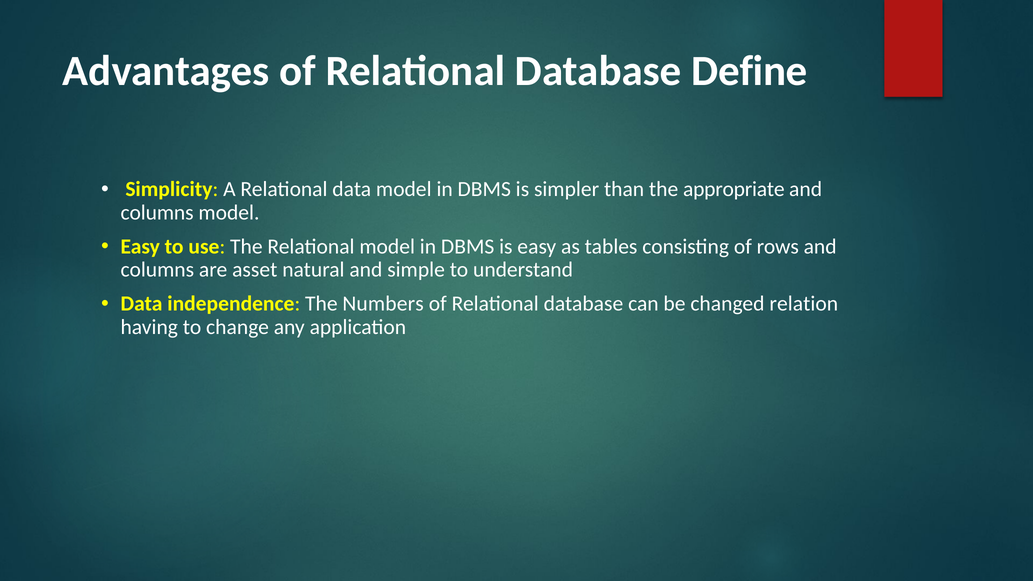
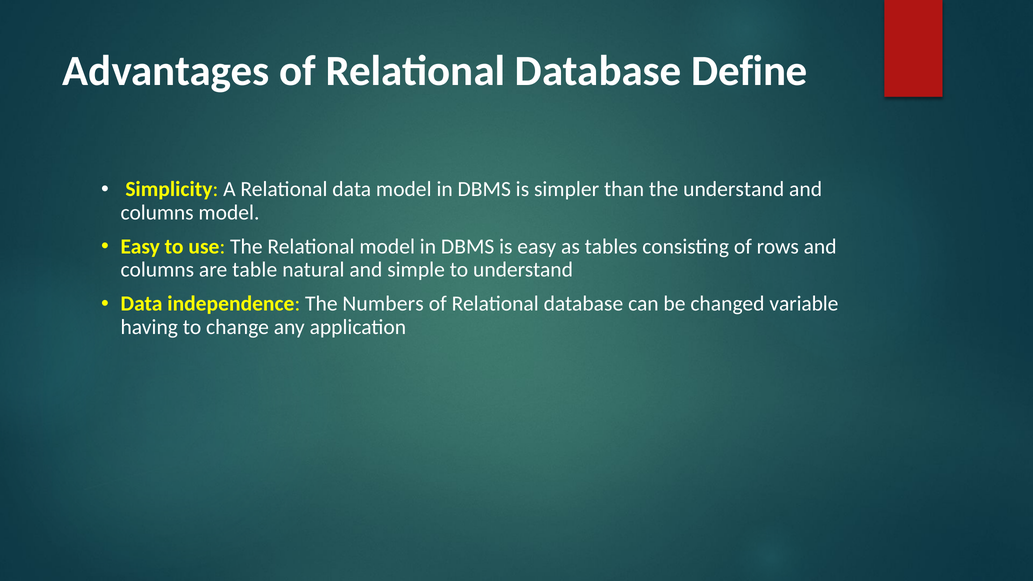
the appropriate: appropriate -> understand
asset: asset -> table
relation: relation -> variable
